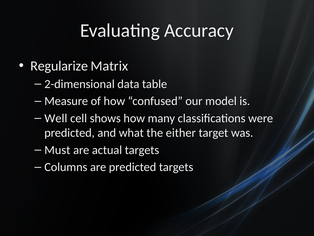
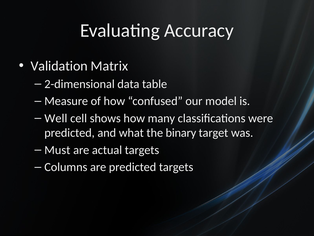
Regularize: Regularize -> Validation
either: either -> binary
